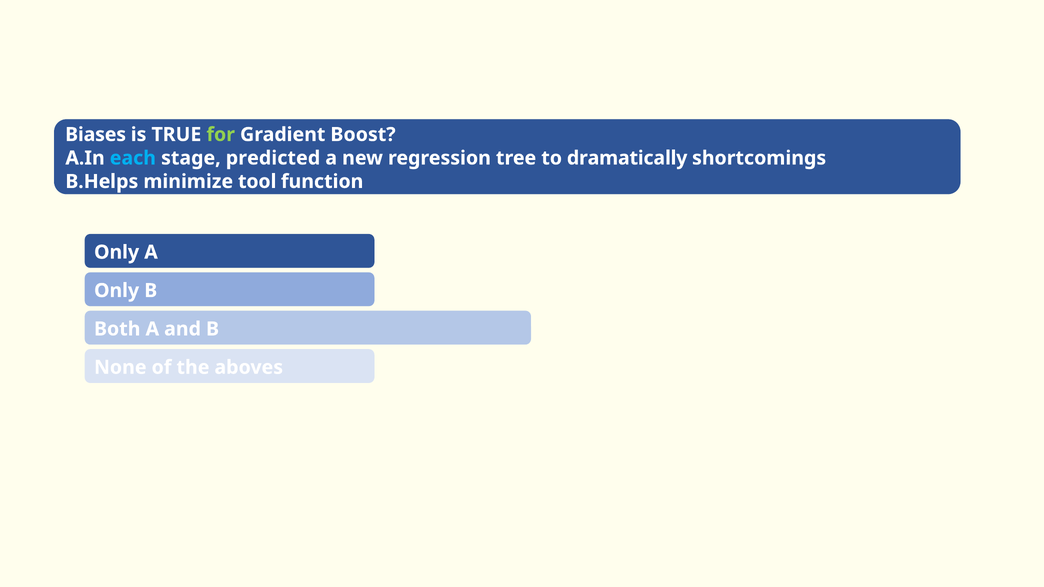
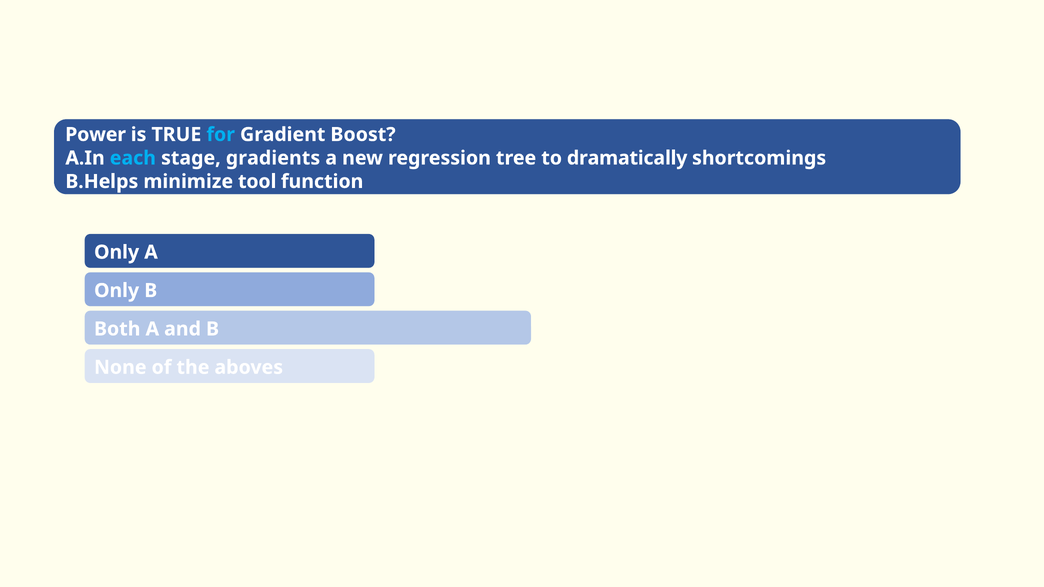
Biases: Biases -> Power
for colour: light green -> light blue
predicted: predicted -> gradients
